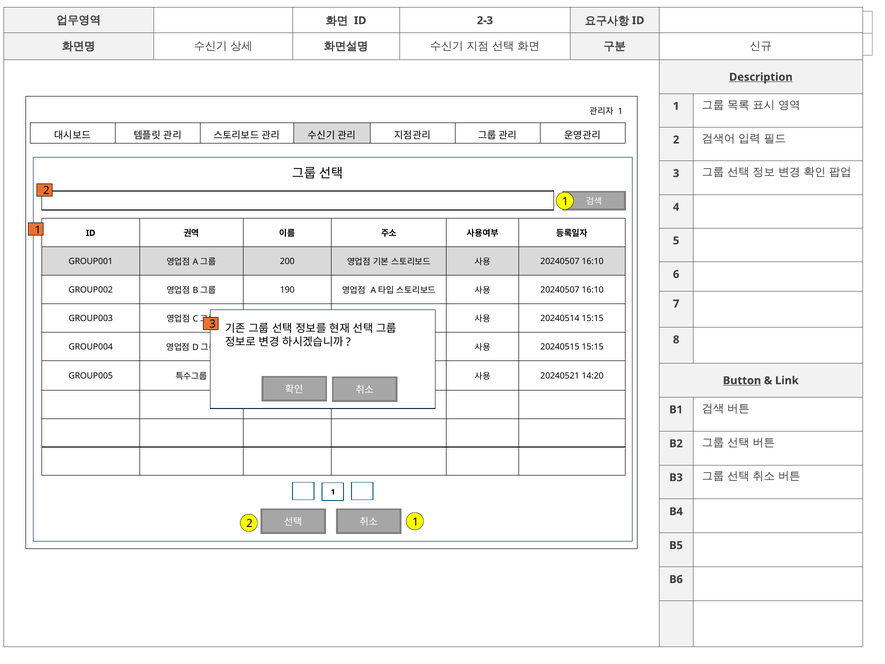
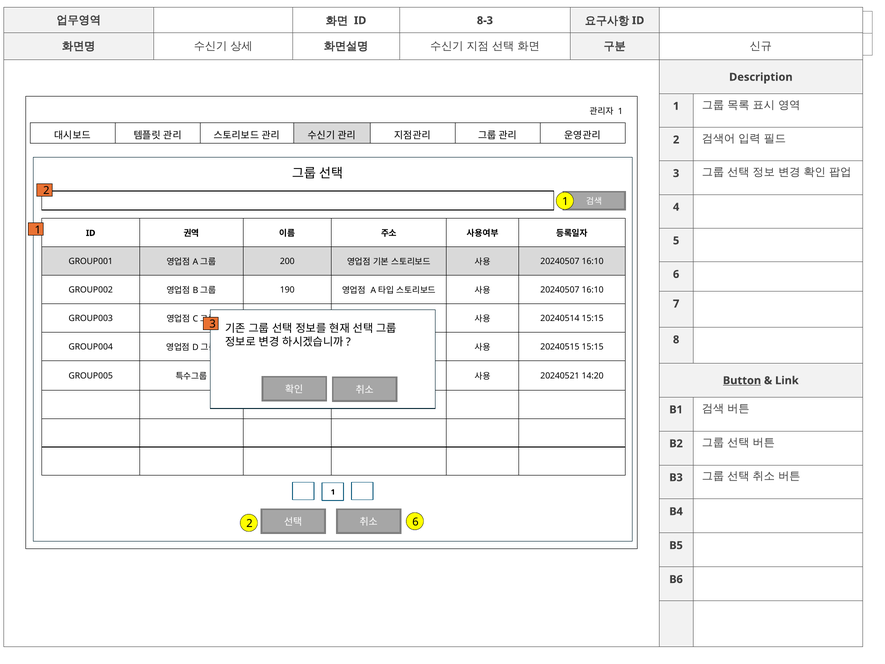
2-3: 2-3 -> 8-3
Description underline: present -> none
1 at (415, 522): 1 -> 6
